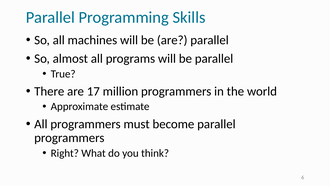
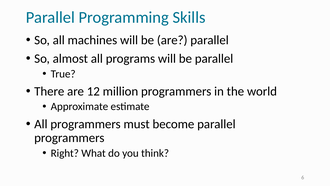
17: 17 -> 12
